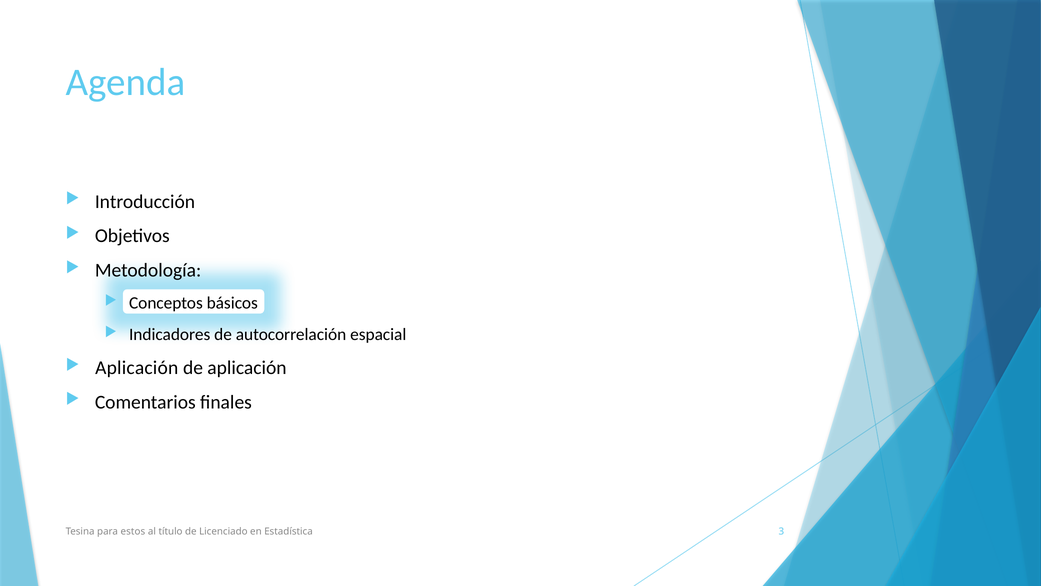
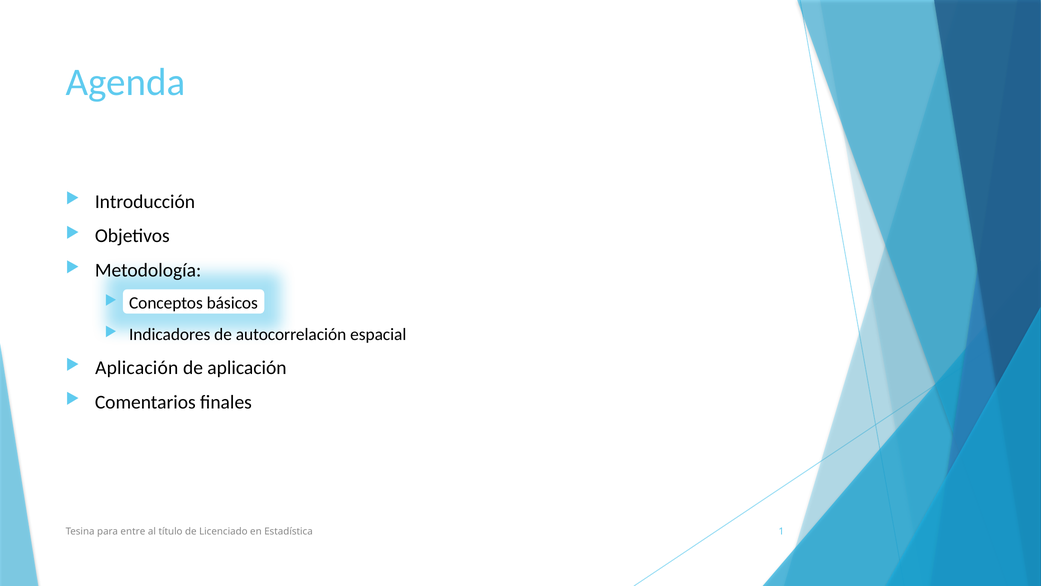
estos: estos -> entre
3: 3 -> 1
